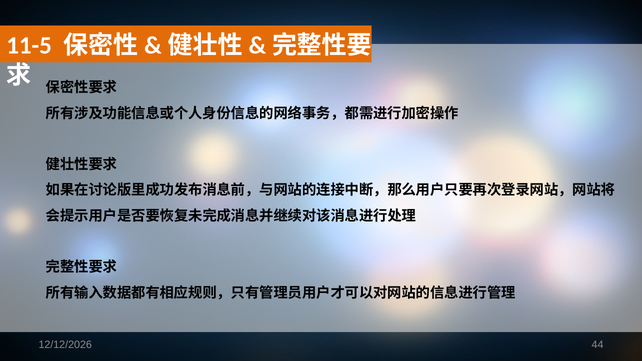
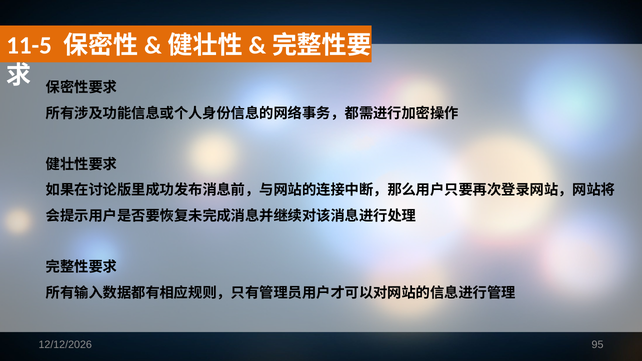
44: 44 -> 95
